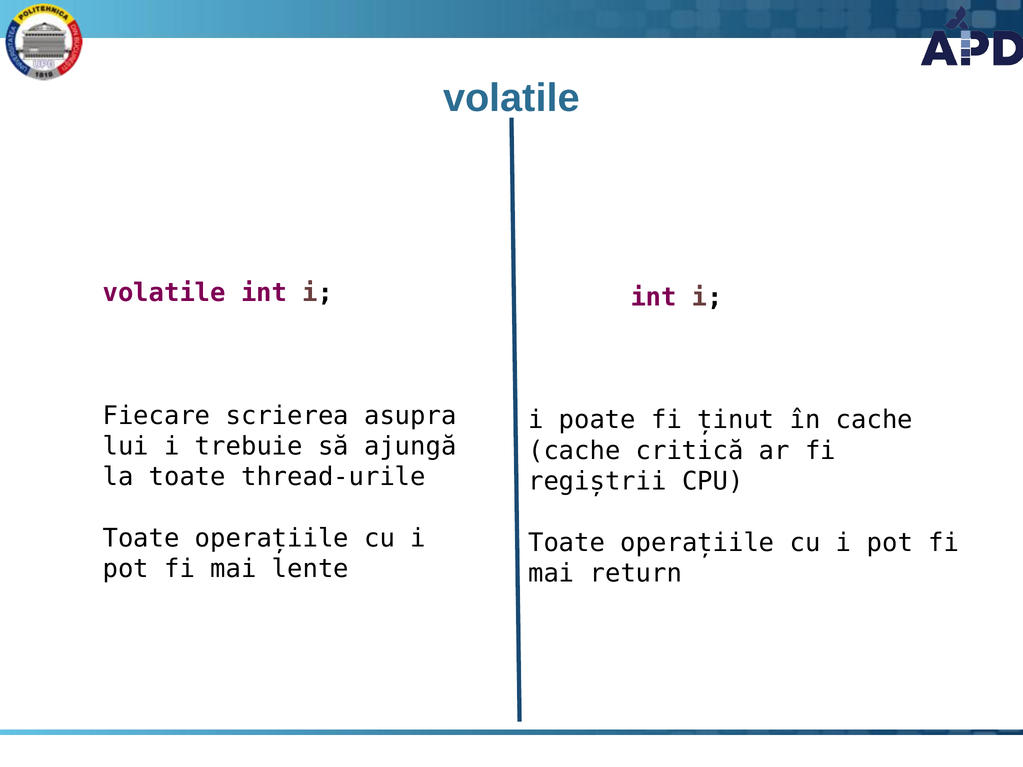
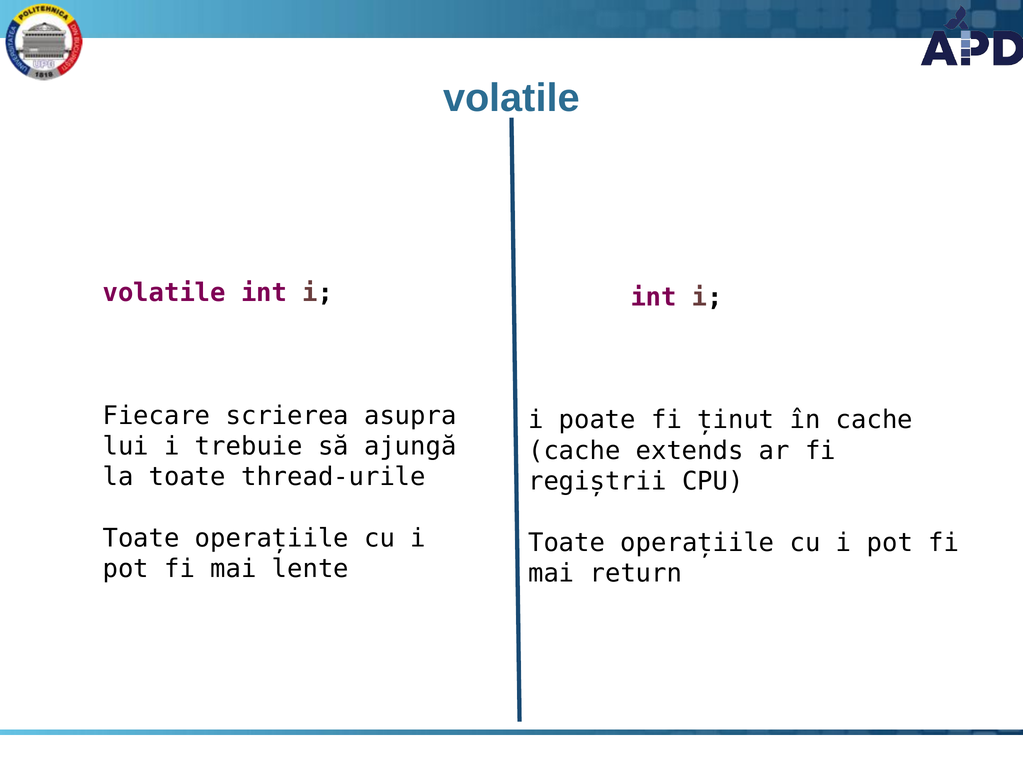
critică: critică -> extends
